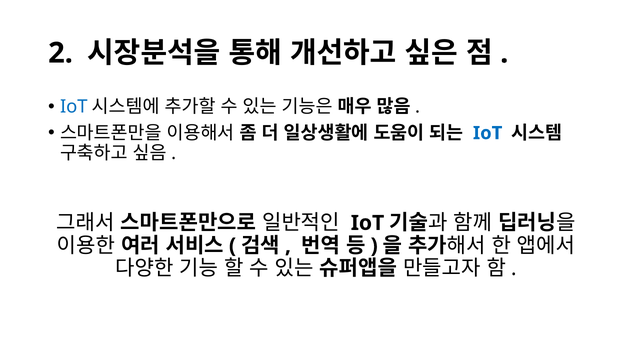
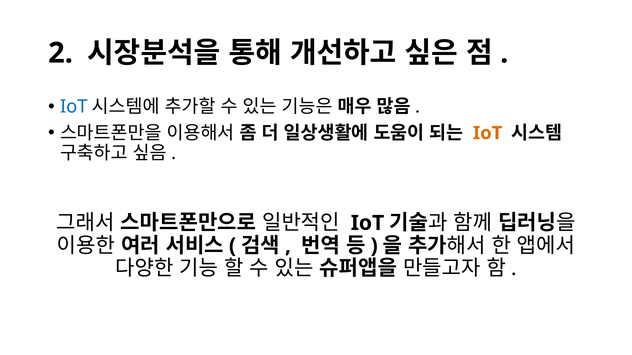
IoT at (488, 133) colour: blue -> orange
